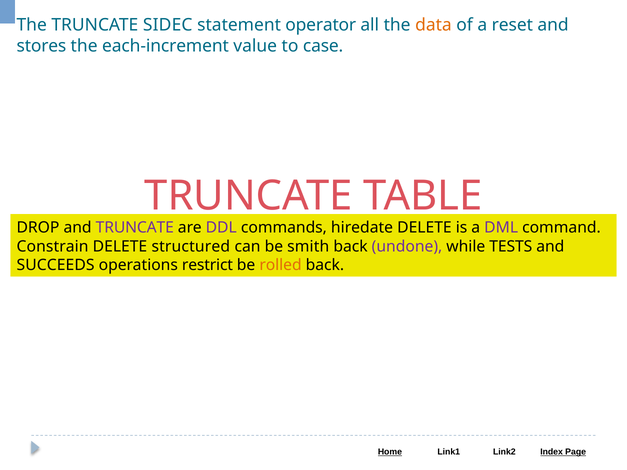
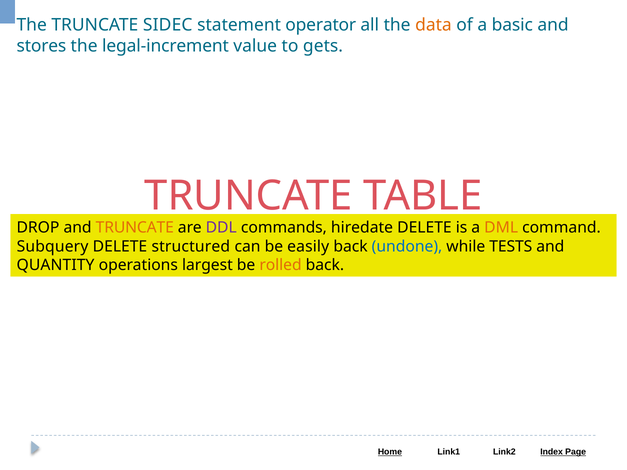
reset: reset -> basic
each-increment: each-increment -> legal-increment
case: case -> gets
TRUNCATE at (135, 228) colour: purple -> orange
DML colour: purple -> orange
Constrain: Constrain -> Subquery
smith: smith -> easily
undone colour: purple -> blue
SUCCEEDS: SUCCEEDS -> QUANTITY
restrict: restrict -> largest
